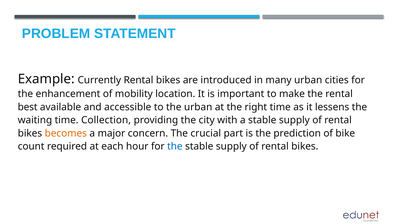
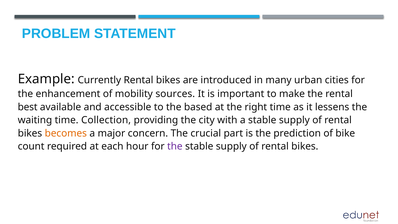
location: location -> sources
the urban: urban -> based
the at (175, 146) colour: blue -> purple
